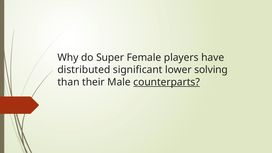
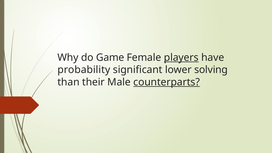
Super: Super -> Game
players underline: none -> present
distributed: distributed -> probability
